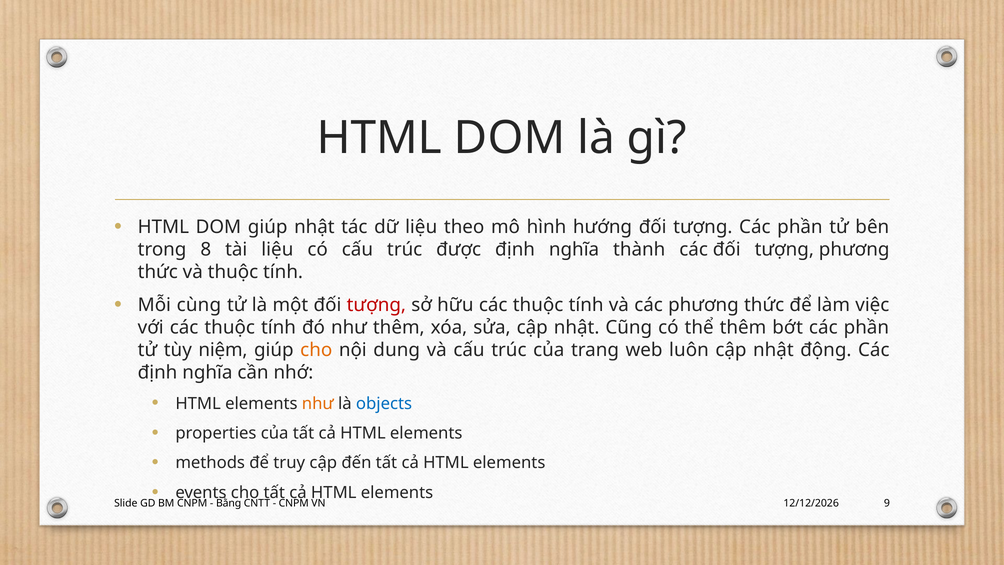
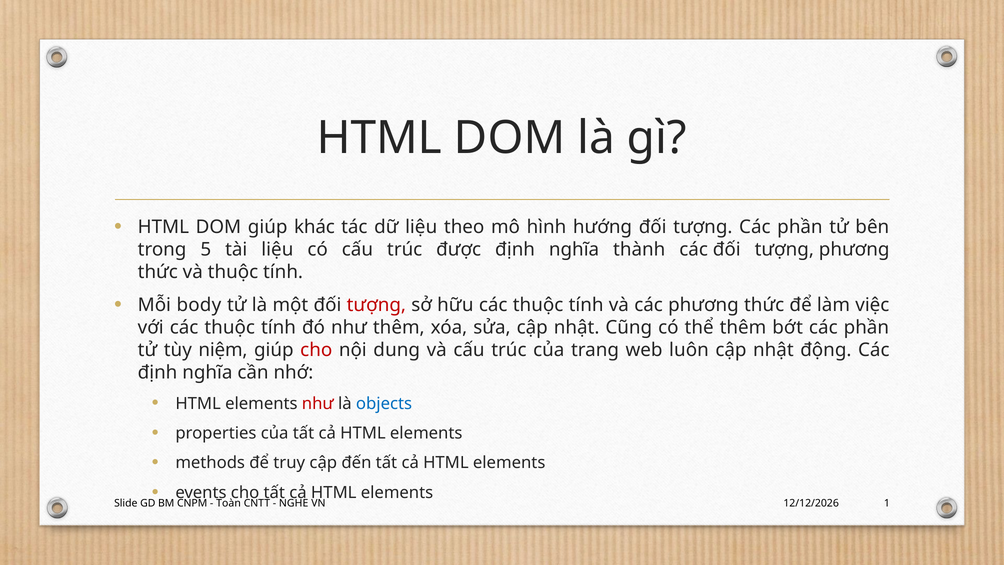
giúp nhật: nhật -> khác
8: 8 -> 5
cùng: cùng -> body
cho at (316, 350) colour: orange -> red
như at (318, 403) colour: orange -> red
Bằng: Bằng -> Toàn
CNPM at (294, 503): CNPM -> NGHE
9: 9 -> 1
